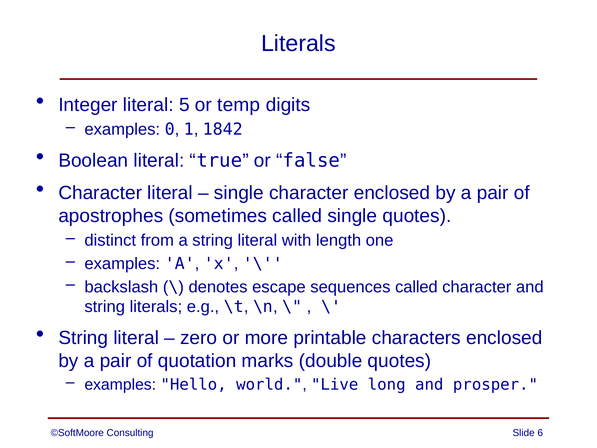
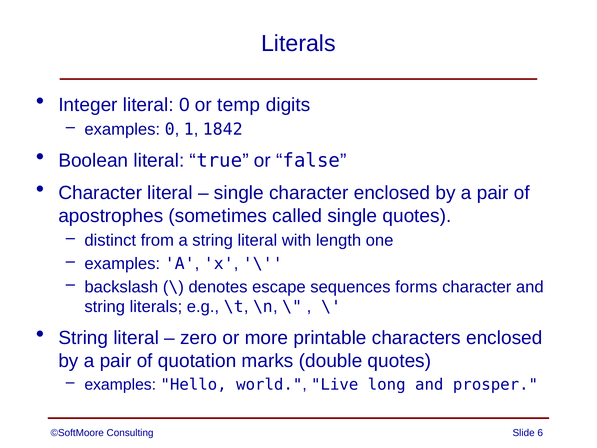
literal 5: 5 -> 0
sequences called: called -> forms
